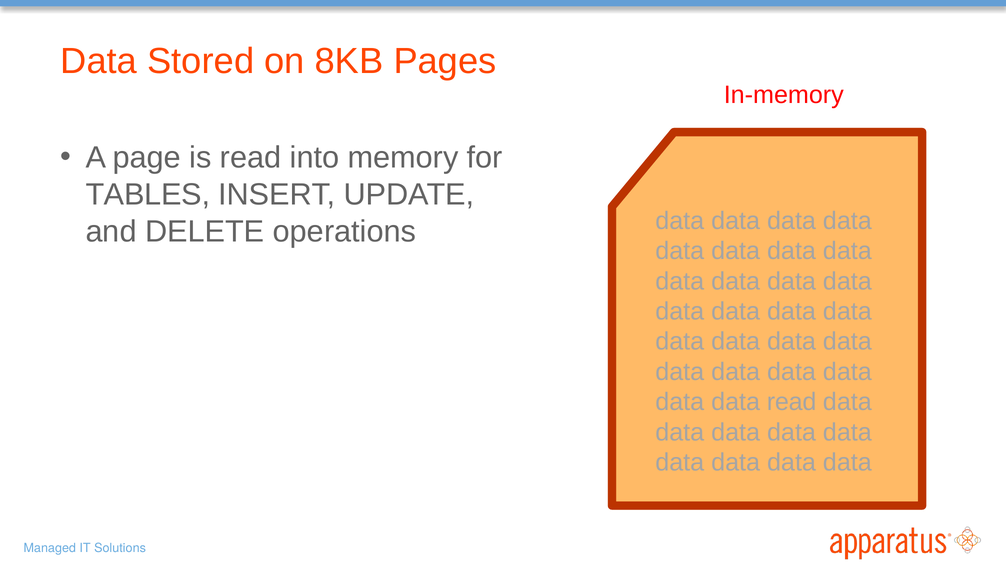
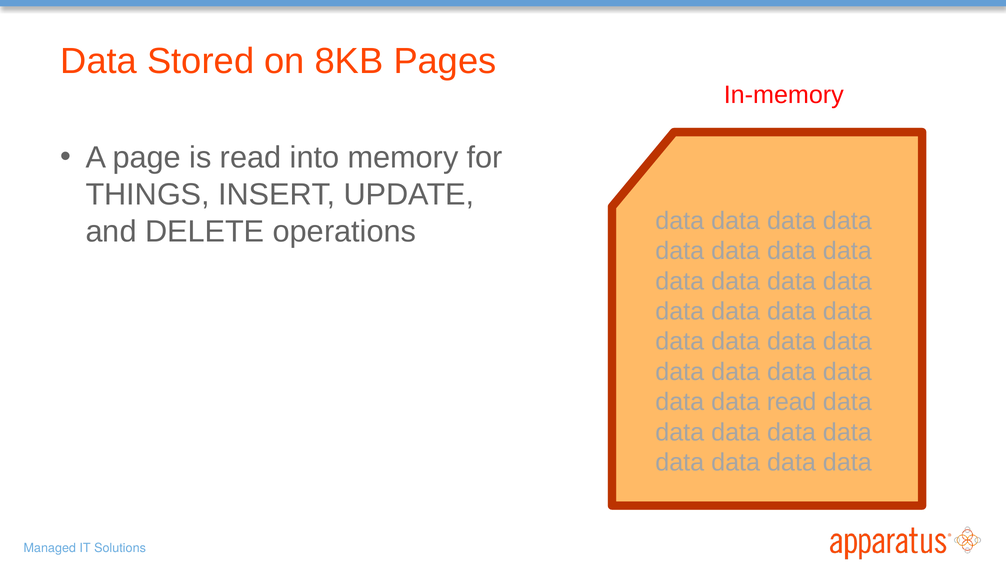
TABLES: TABLES -> THINGS
